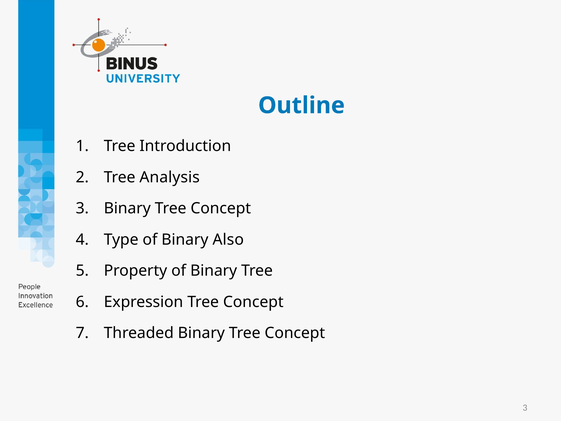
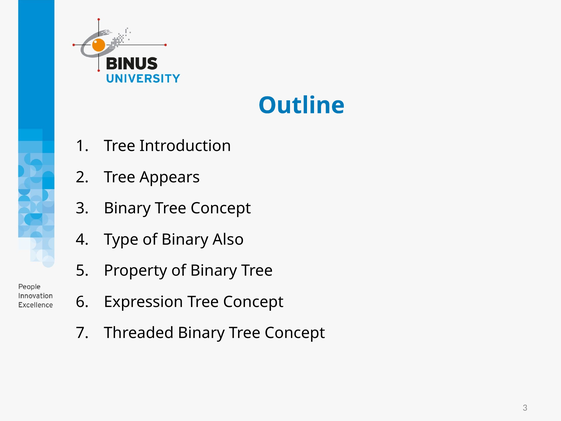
Analysis: Analysis -> Appears
